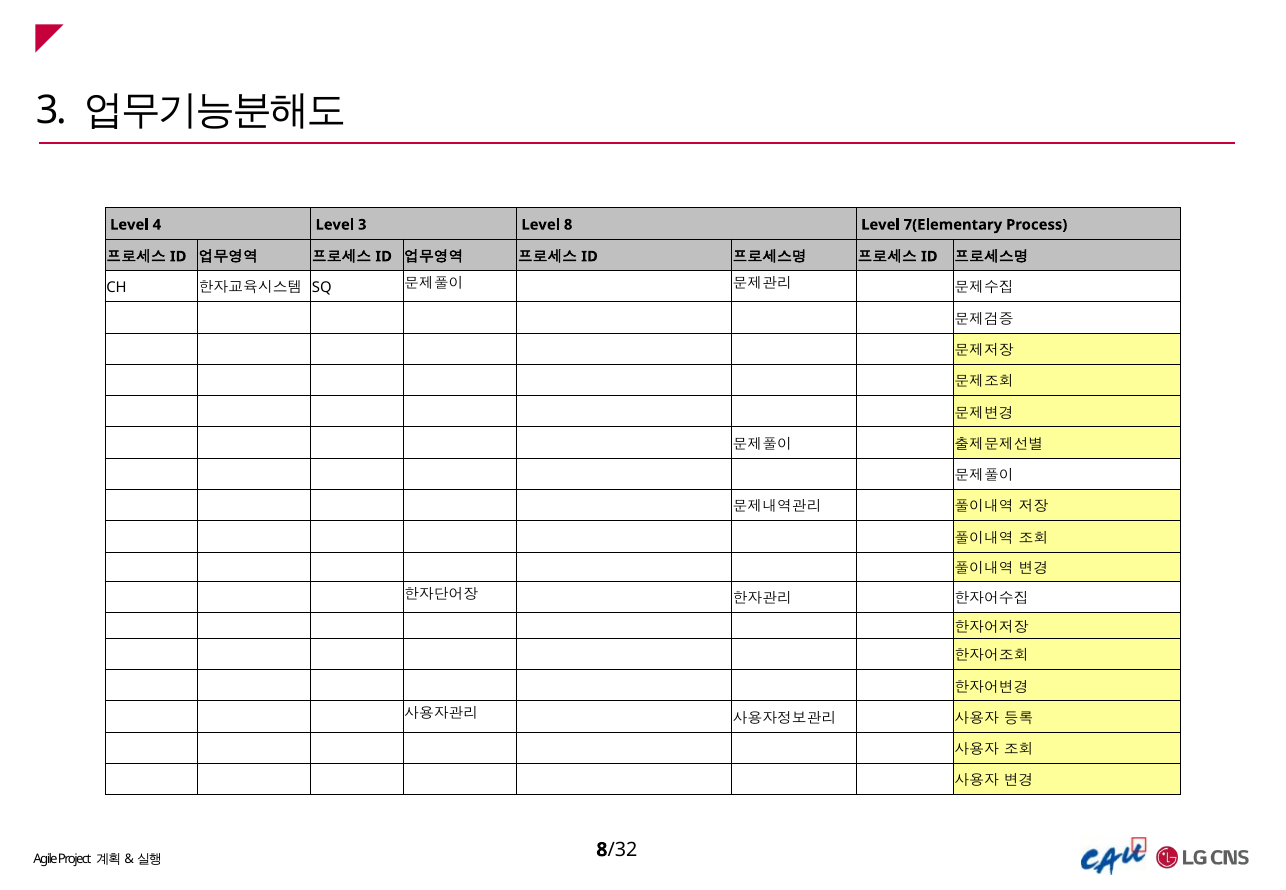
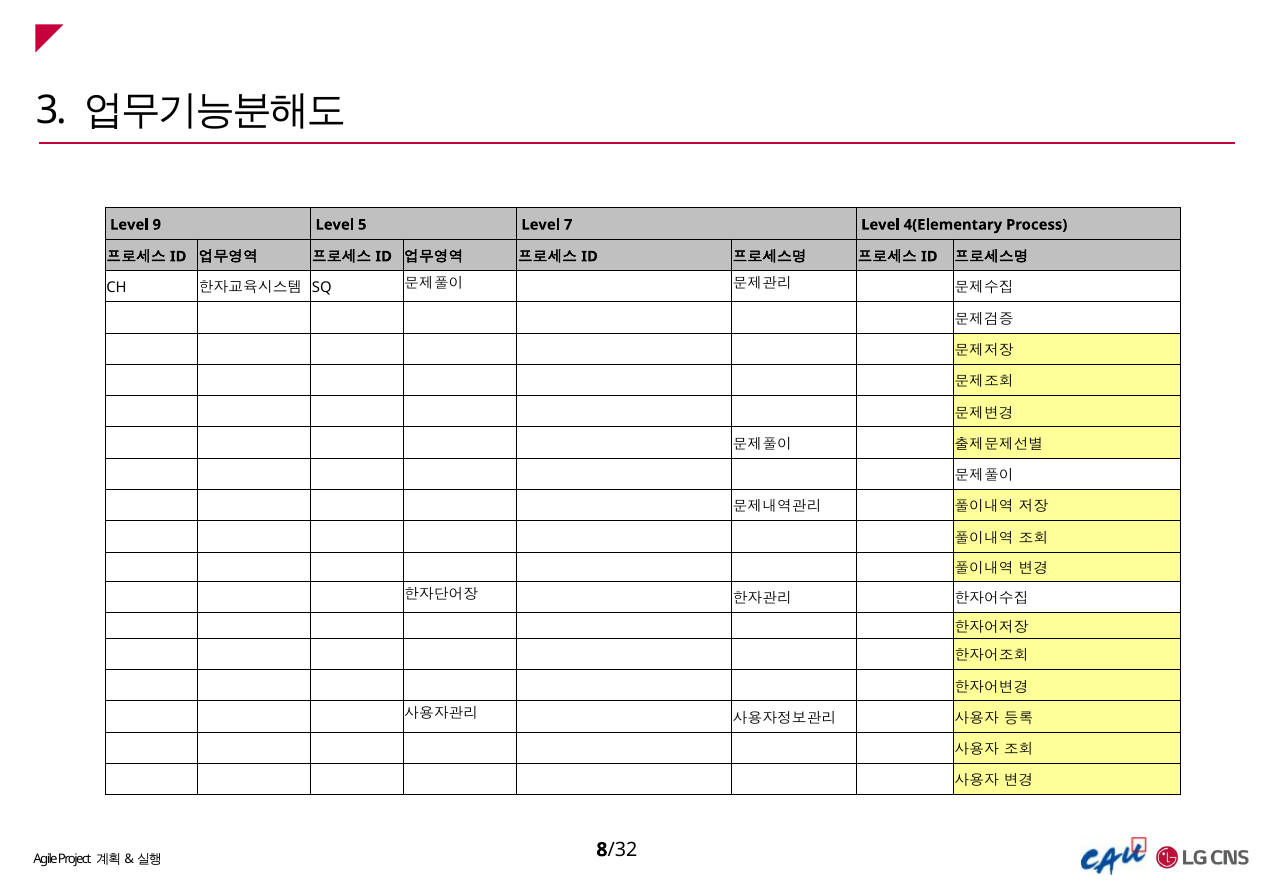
4: 4 -> 9
Level 3: 3 -> 5
8: 8 -> 7
7(Elementary: 7(Elementary -> 4(Elementary
